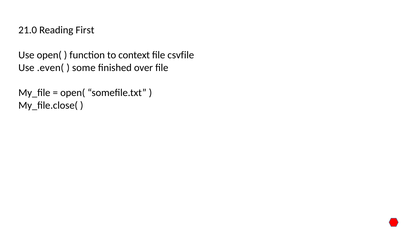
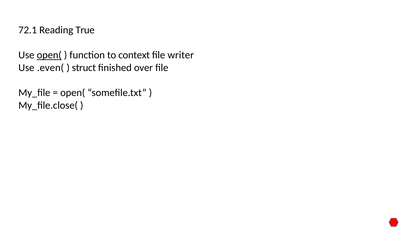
21.0: 21.0 -> 72.1
First: First -> True
open( at (49, 55) underline: none -> present
csvfile: csvfile -> writer
some: some -> struct
